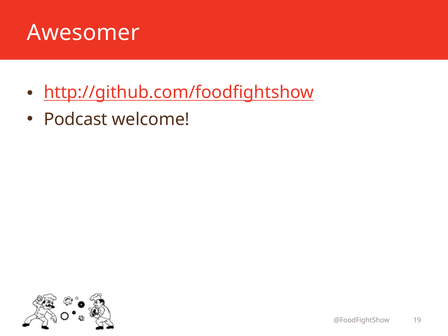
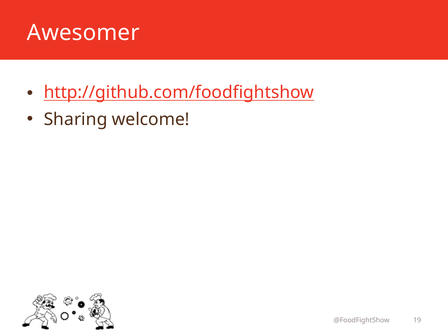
Podcast: Podcast -> Sharing
